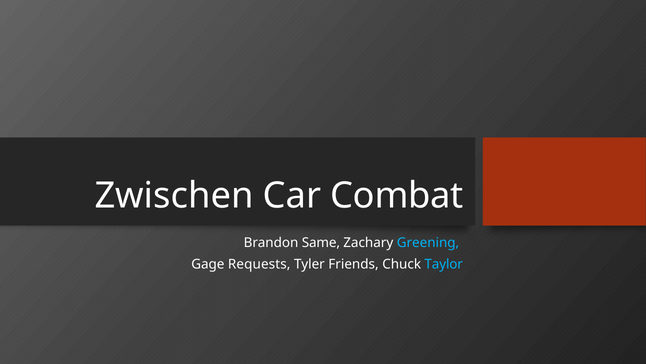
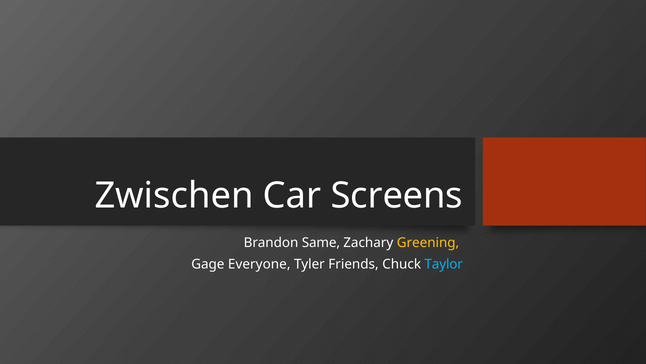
Combat: Combat -> Screens
Greening colour: light blue -> yellow
Requests: Requests -> Everyone
